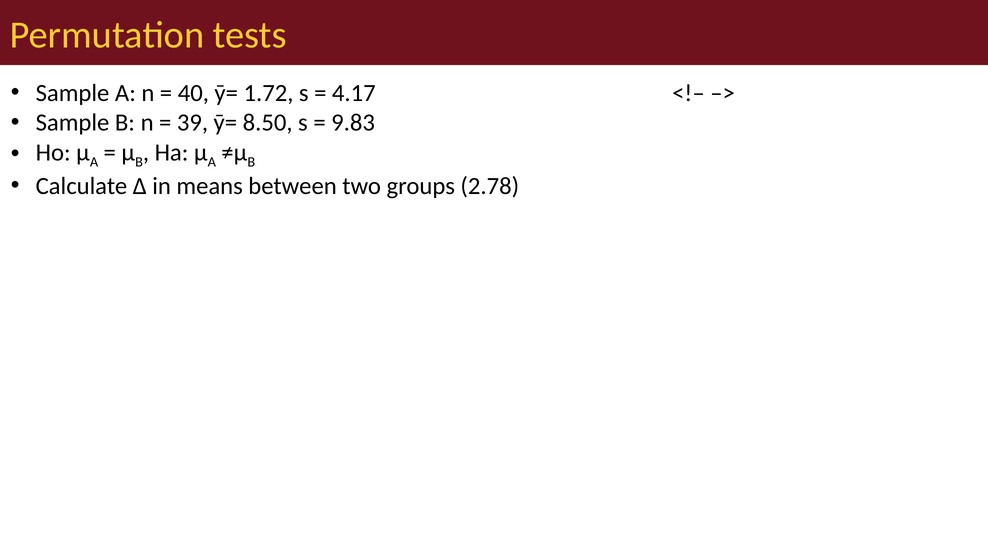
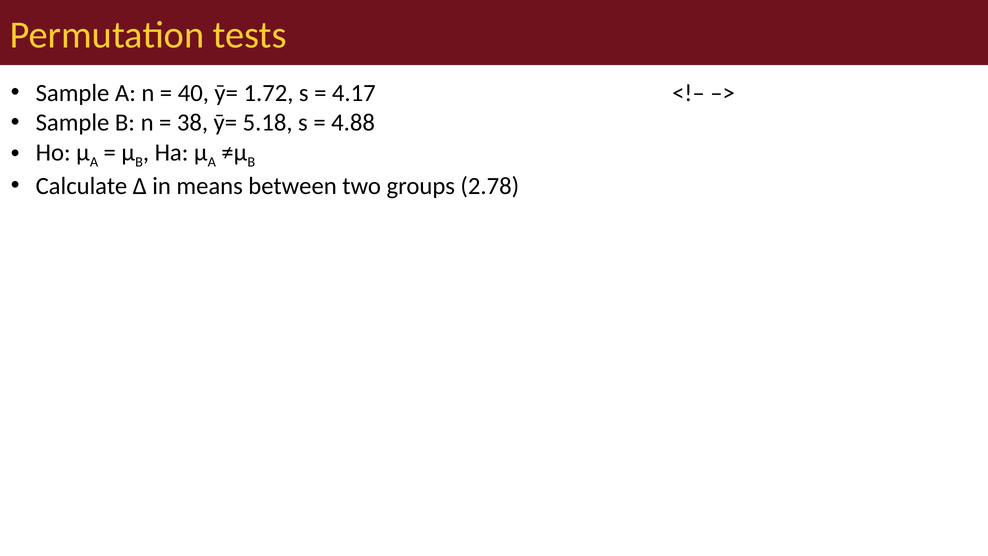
39: 39 -> 38
8.50: 8.50 -> 5.18
9.83: 9.83 -> 4.88
